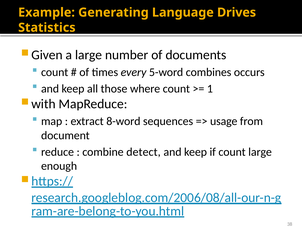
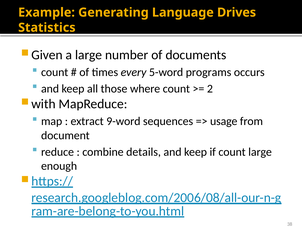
combines: combines -> programs
1: 1 -> 2
8-word: 8-word -> 9-word
detect: detect -> details
